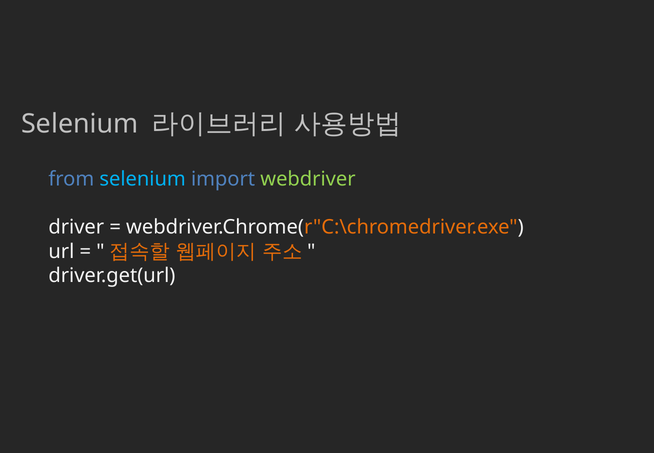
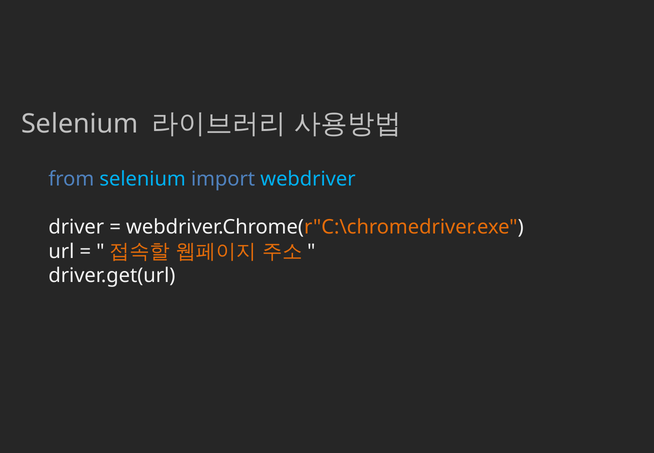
webdriver colour: light green -> light blue
